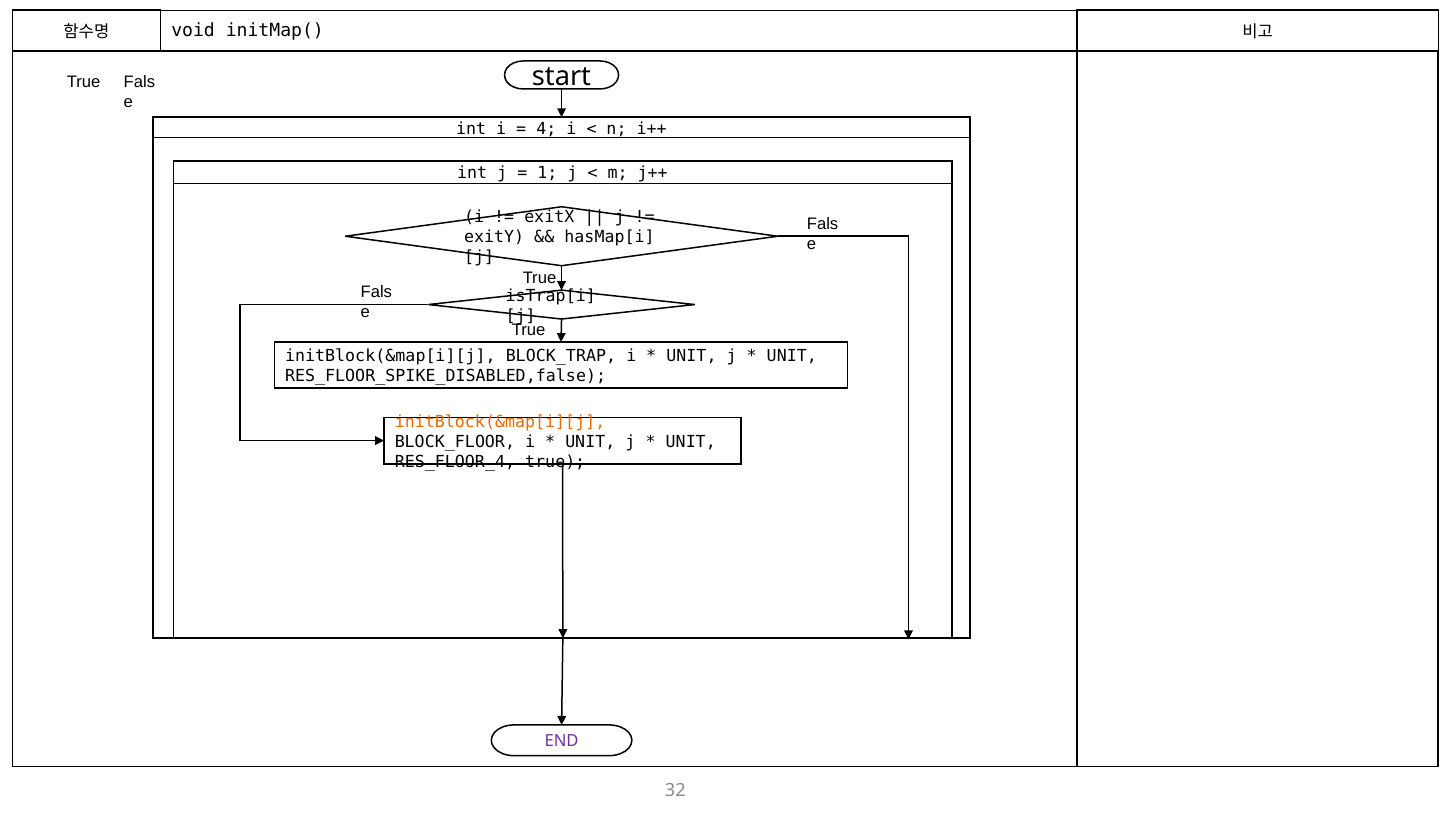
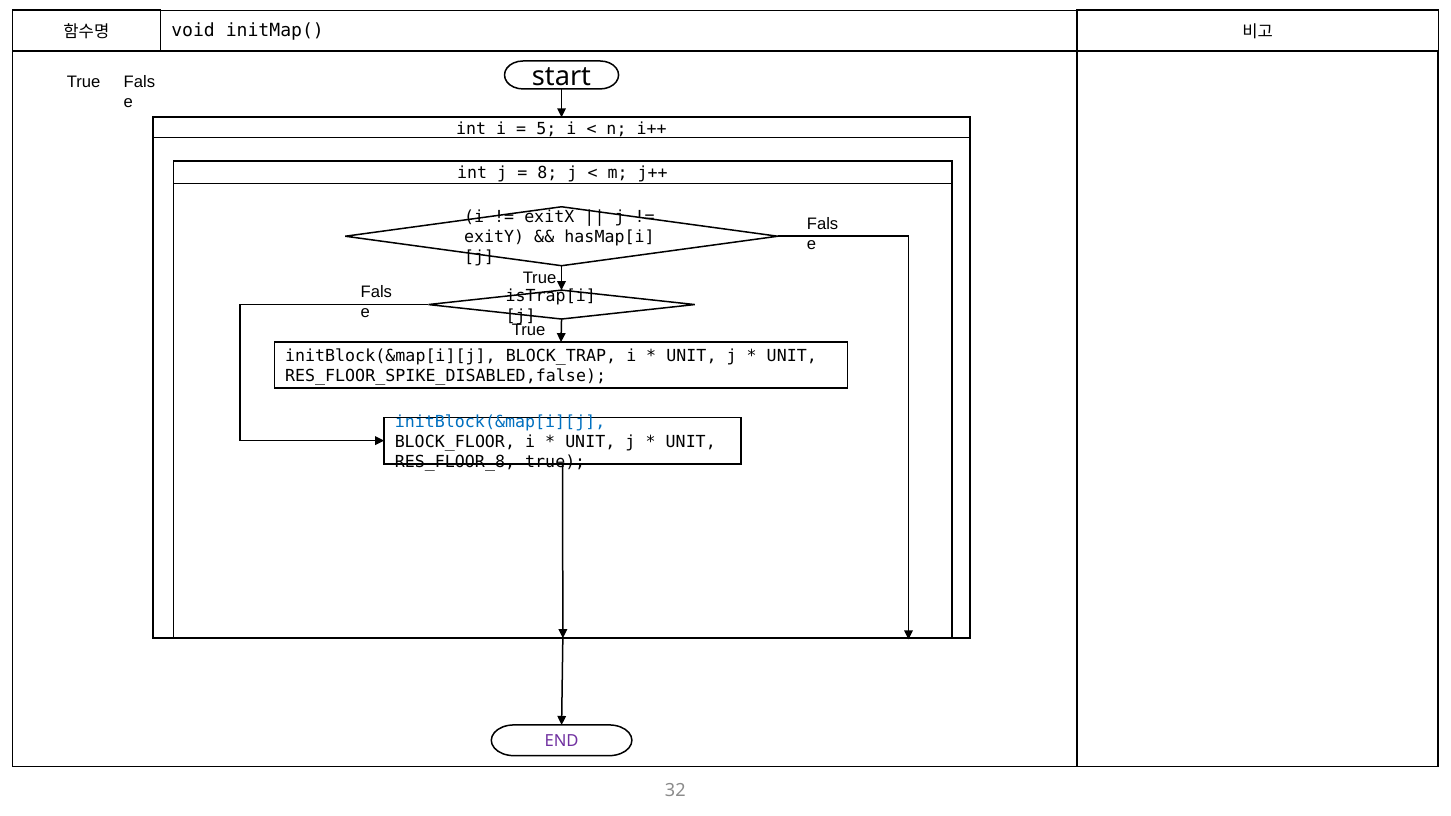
4: 4 -> 5
1: 1 -> 8
initBlock(&map[i][j at (500, 422) colour: orange -> blue
RES_FLOOR_4: RES_FLOOR_4 -> RES_FLOOR_8
